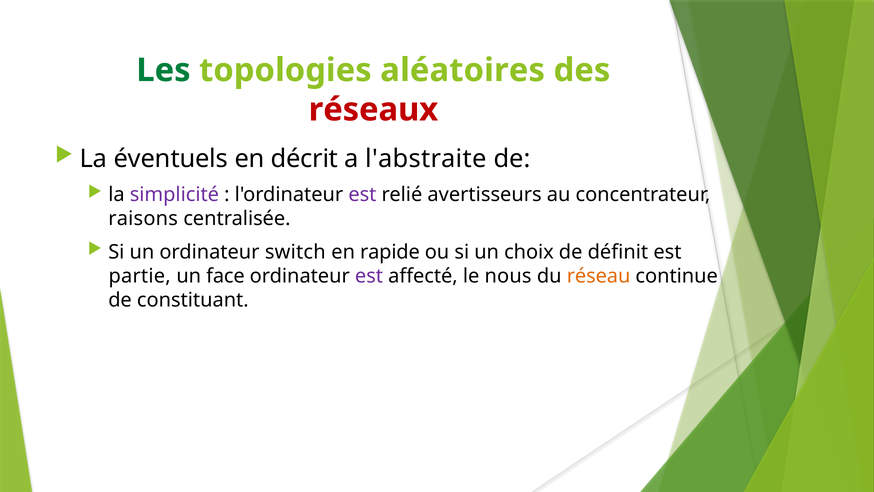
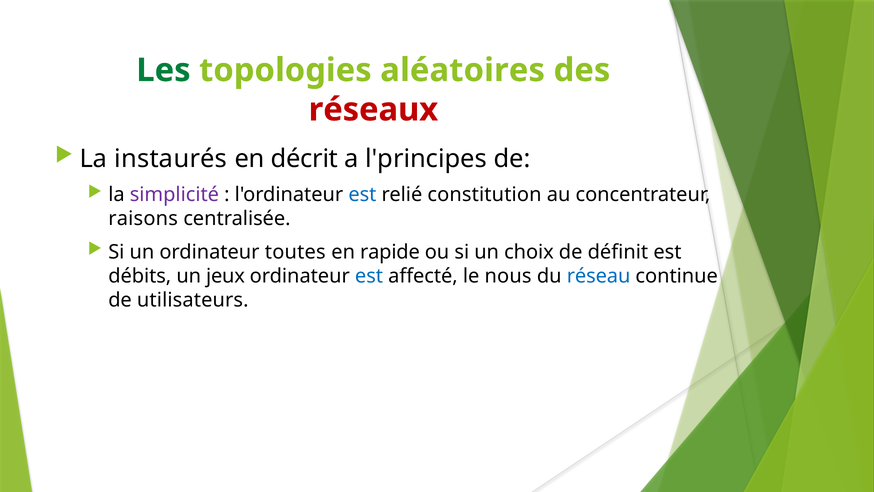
éventuels: éventuels -> instaurés
l'abstraite: l'abstraite -> l'principes
est at (362, 195) colour: purple -> blue
avertisseurs: avertisseurs -> constitution
switch: switch -> toutes
partie: partie -> débits
face: face -> jeux
est at (369, 276) colour: purple -> blue
réseau colour: orange -> blue
constituant: constituant -> utilisateurs
